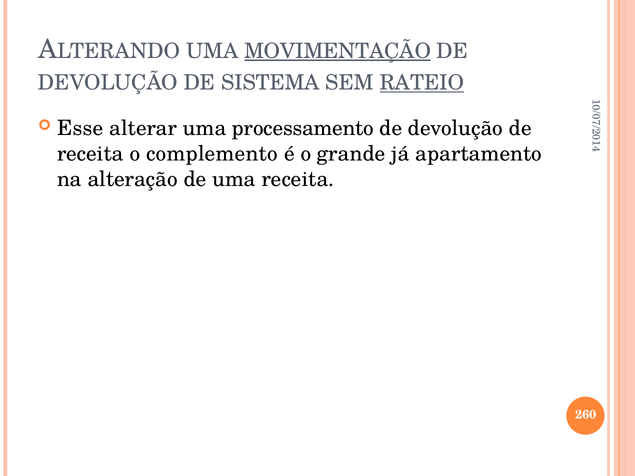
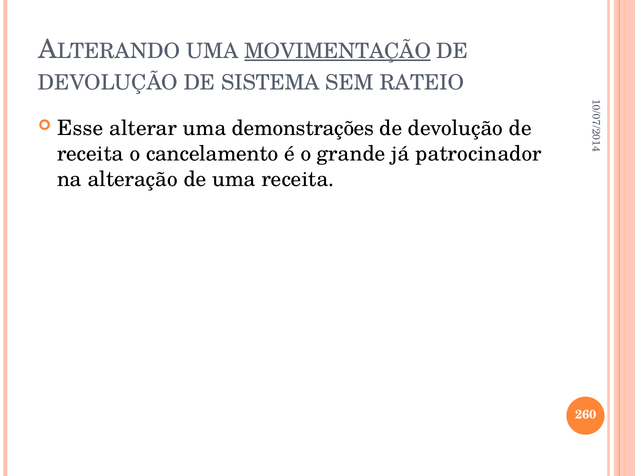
RATEIO underline: present -> none
processamento: processamento -> demonstrações
complemento: complemento -> cancelamento
apartamento: apartamento -> patrocinador
